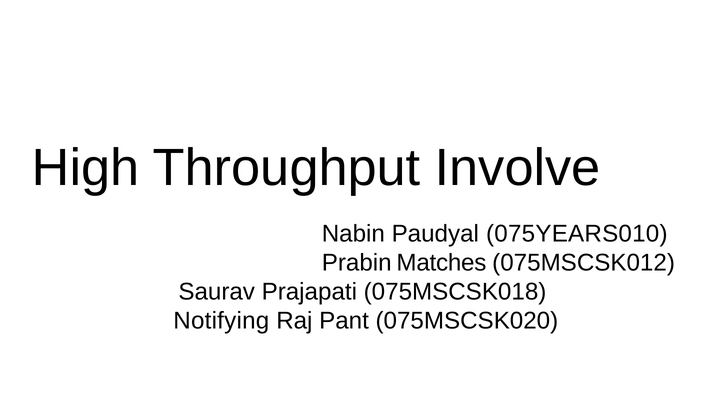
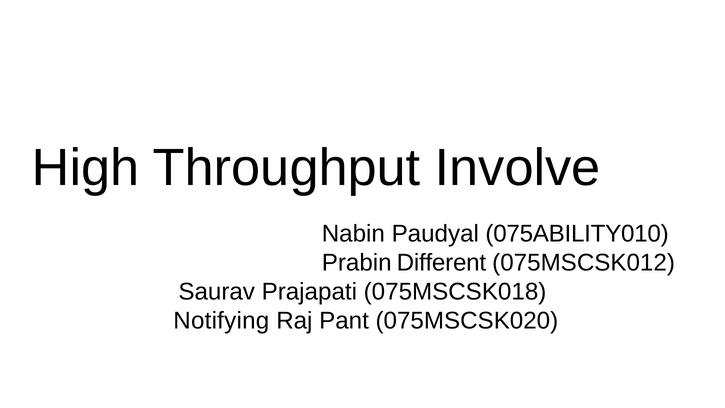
075YEARS010: 075YEARS010 -> 075ABILITY010
Matches: Matches -> Different
